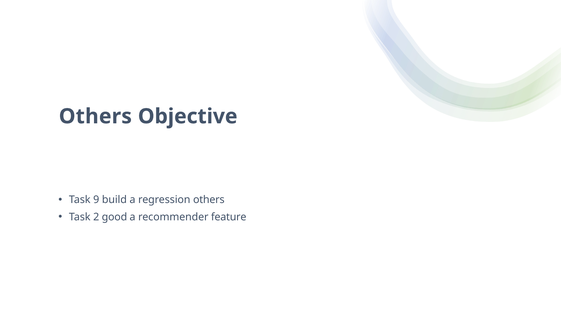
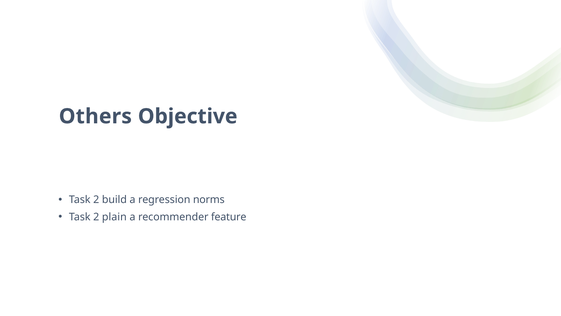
9 at (96, 199): 9 -> 2
regression others: others -> norms
good: good -> plain
